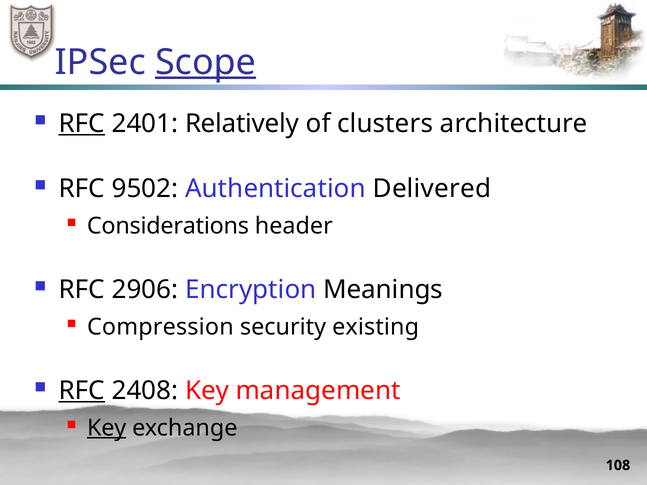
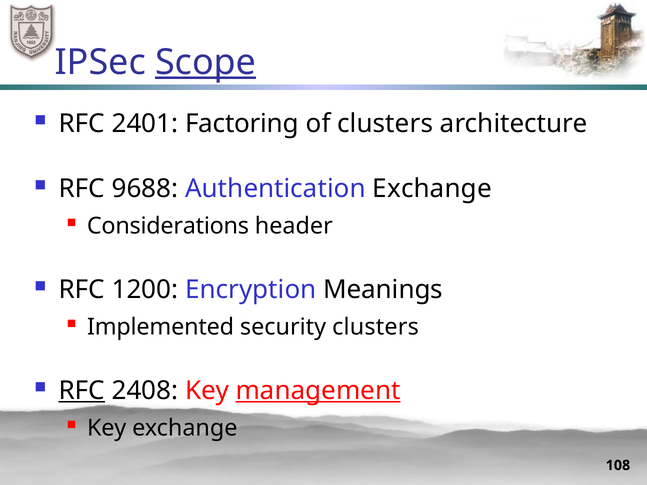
RFC at (82, 124) underline: present -> none
Relatively: Relatively -> Factoring
9502: 9502 -> 9688
Authentication Delivered: Delivered -> Exchange
2906: 2906 -> 1200
Compression: Compression -> Implemented
security existing: existing -> clusters
management underline: none -> present
Key at (107, 428) underline: present -> none
